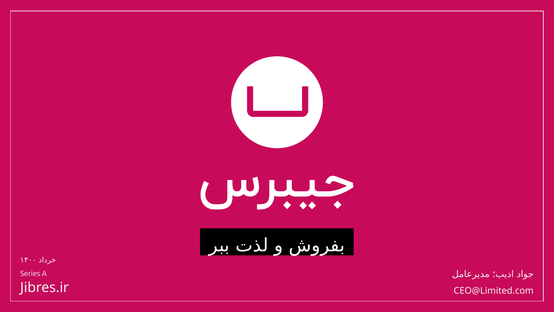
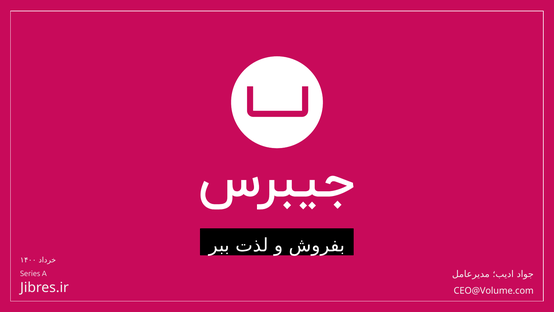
CEO@Limited.com: CEO@Limited.com -> CEO@Volume.com
